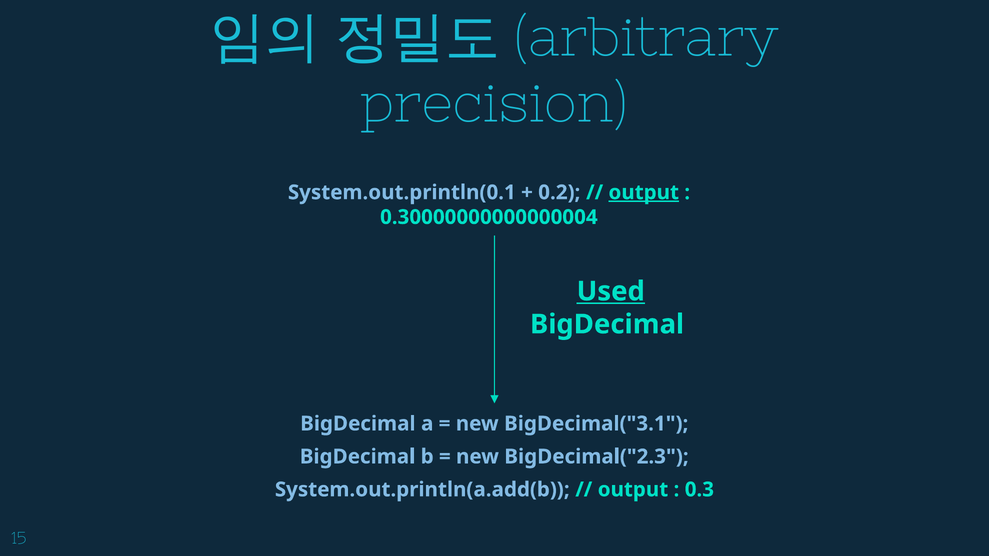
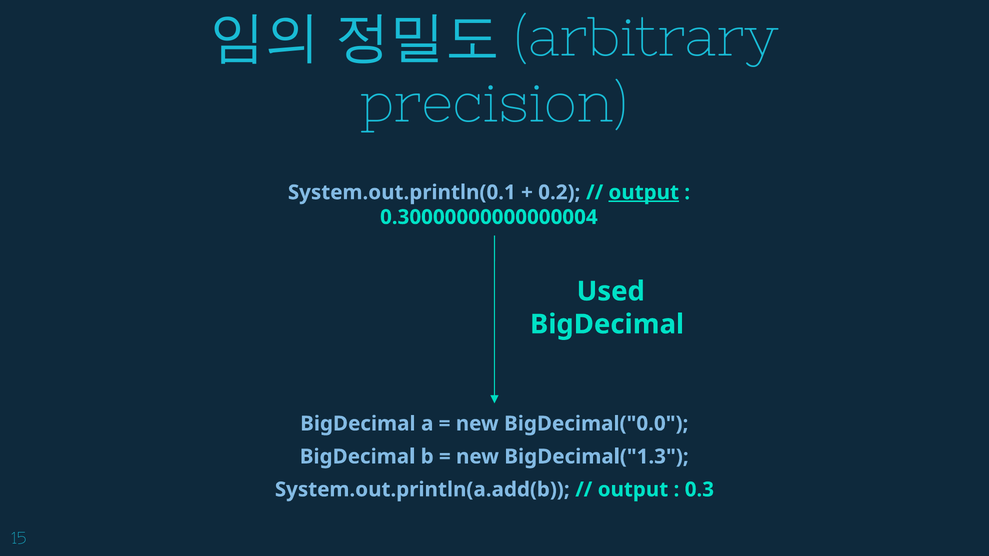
Used underline: present -> none
BigDecimal("3.1: BigDecimal("3.1 -> BigDecimal("0.0
BigDecimal("2.3: BigDecimal("2.3 -> BigDecimal("1.3
